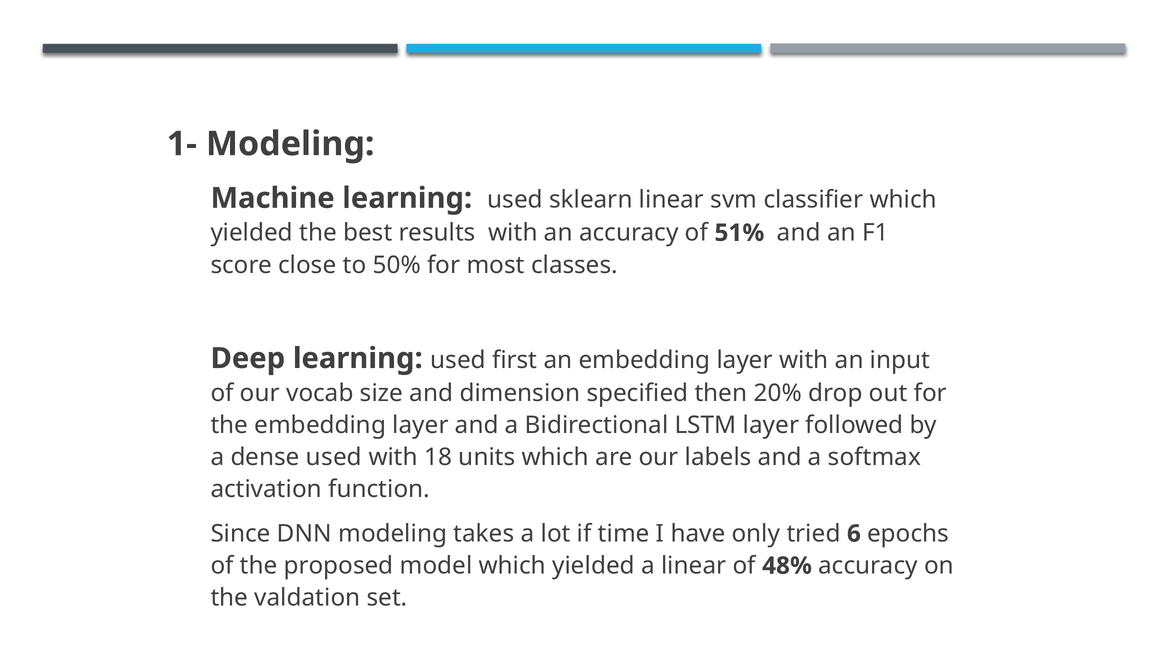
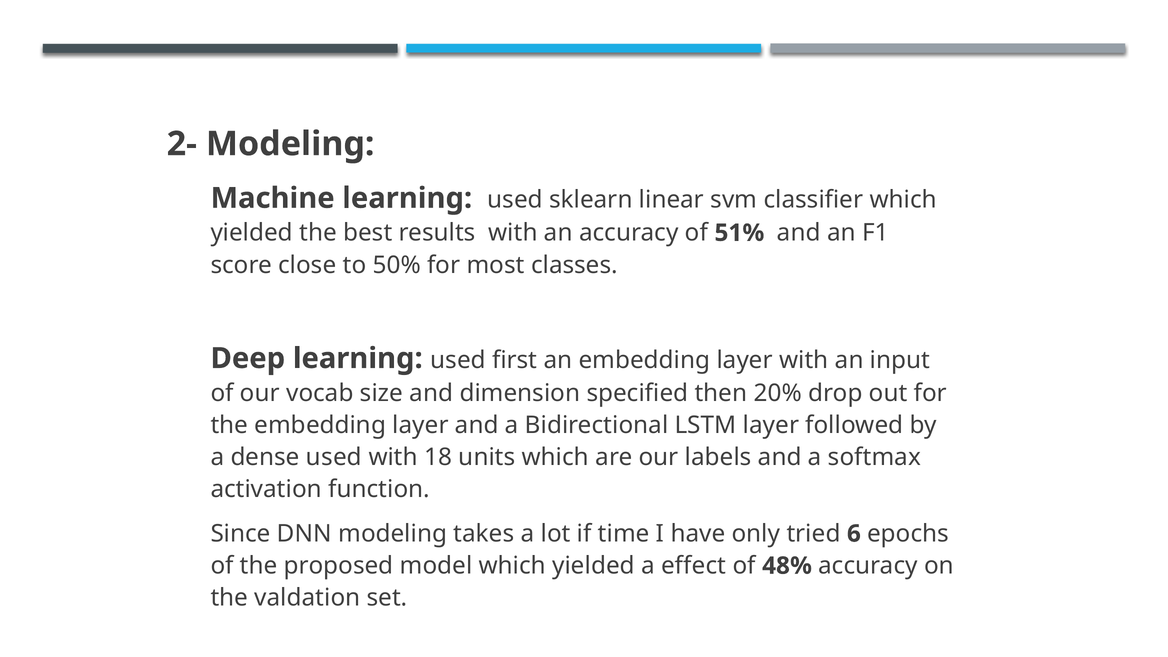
1-: 1- -> 2-
a linear: linear -> effect
